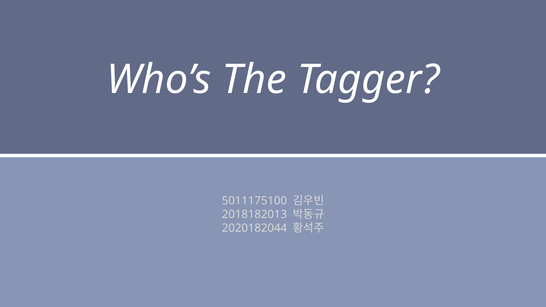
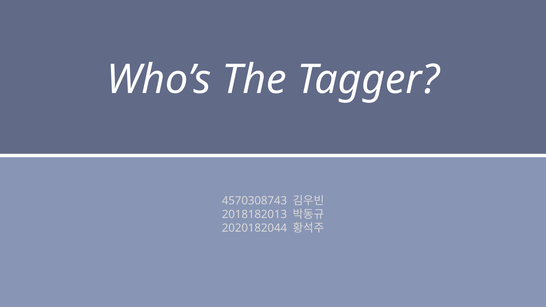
5011175100: 5011175100 -> 4570308743
